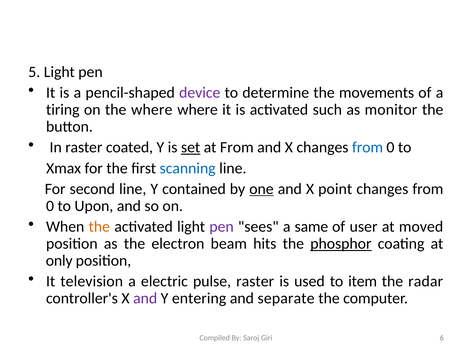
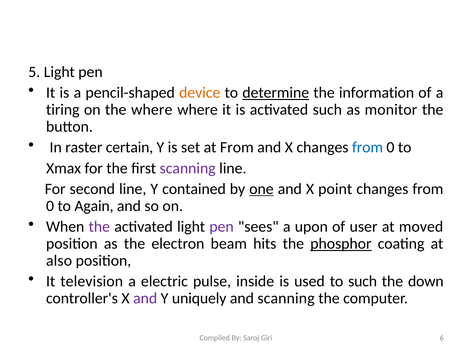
device colour: purple -> orange
determine underline: none -> present
movements: movements -> information
coated: coated -> certain
set underline: present -> none
scanning at (188, 168) colour: blue -> purple
Upon: Upon -> Again
the at (99, 227) colour: orange -> purple
same: same -> upon
only: only -> also
pulse raster: raster -> inside
to item: item -> such
radar: radar -> down
entering: entering -> uniquely
and separate: separate -> scanning
